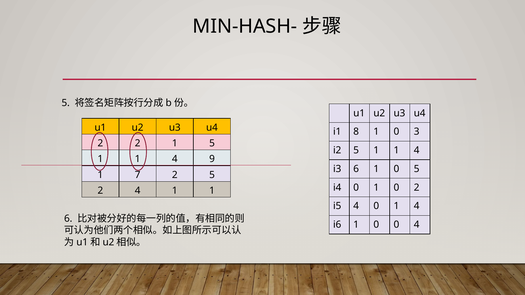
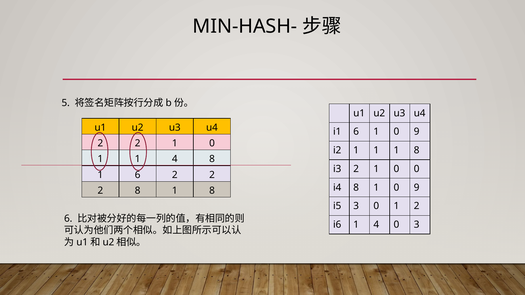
i1 8: 8 -> 6
3 at (417, 132): 3 -> 9
5 at (212, 143): 5 -> 0
i2 5: 5 -> 1
4 at (417, 150): 4 -> 8
4 9: 9 -> 8
i3 6: 6 -> 2
0 5: 5 -> 0
1 7: 7 -> 6
5 at (212, 175): 5 -> 2
i4 0: 0 -> 8
2 at (417, 188): 2 -> 9
2 4: 4 -> 8
1 at (212, 191): 1 -> 8
i5 4: 4 -> 3
0 1 4: 4 -> 2
i6 1 0: 0 -> 4
0 4: 4 -> 3
